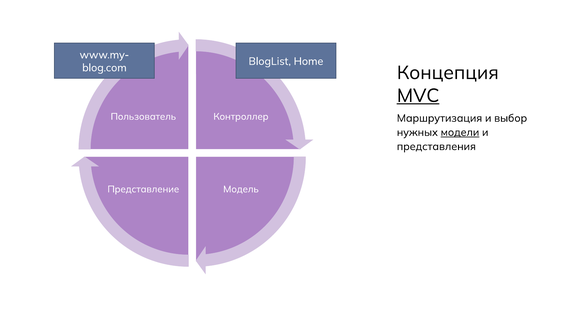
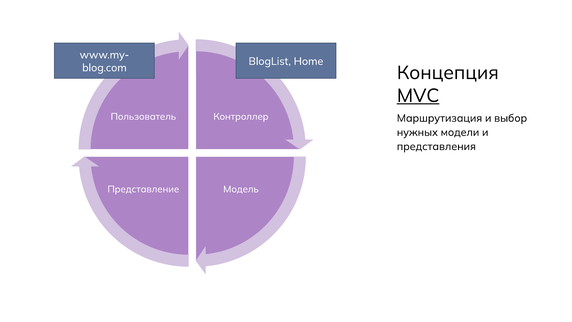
модели underline: present -> none
